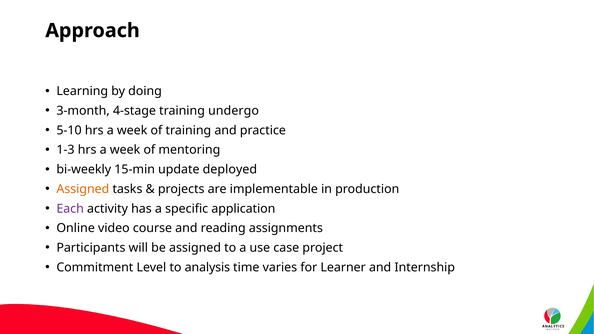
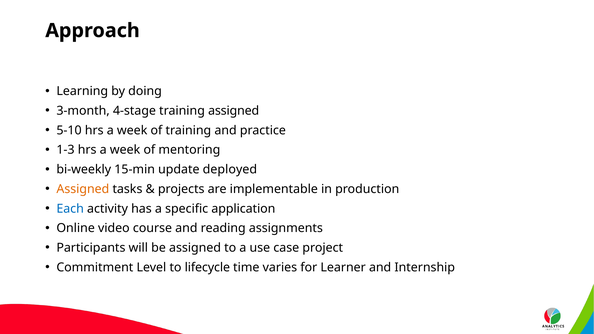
training undergo: undergo -> assigned
Each colour: purple -> blue
analysis: analysis -> lifecycle
